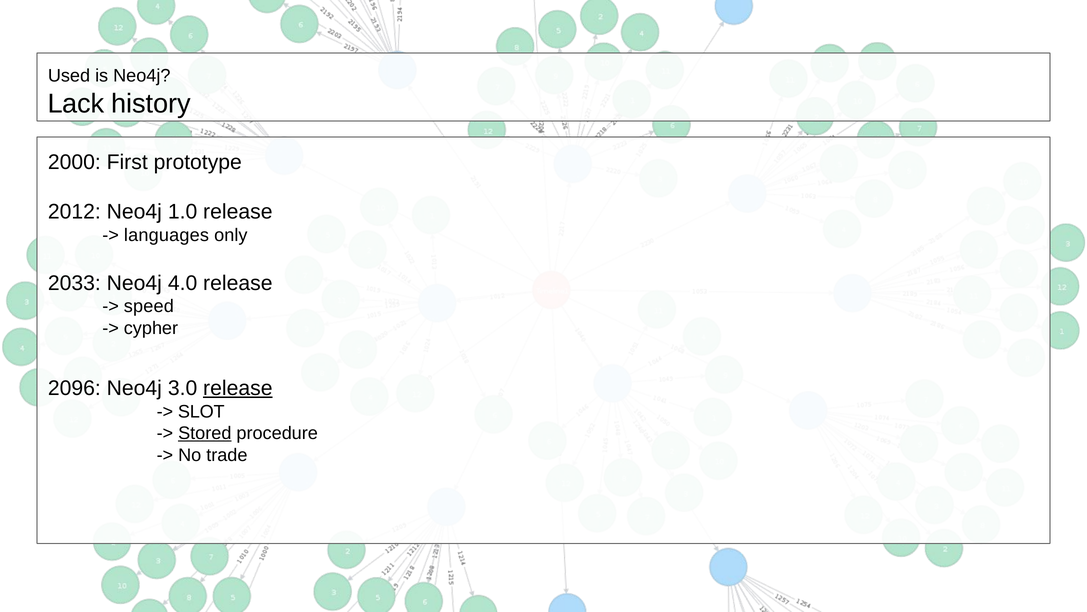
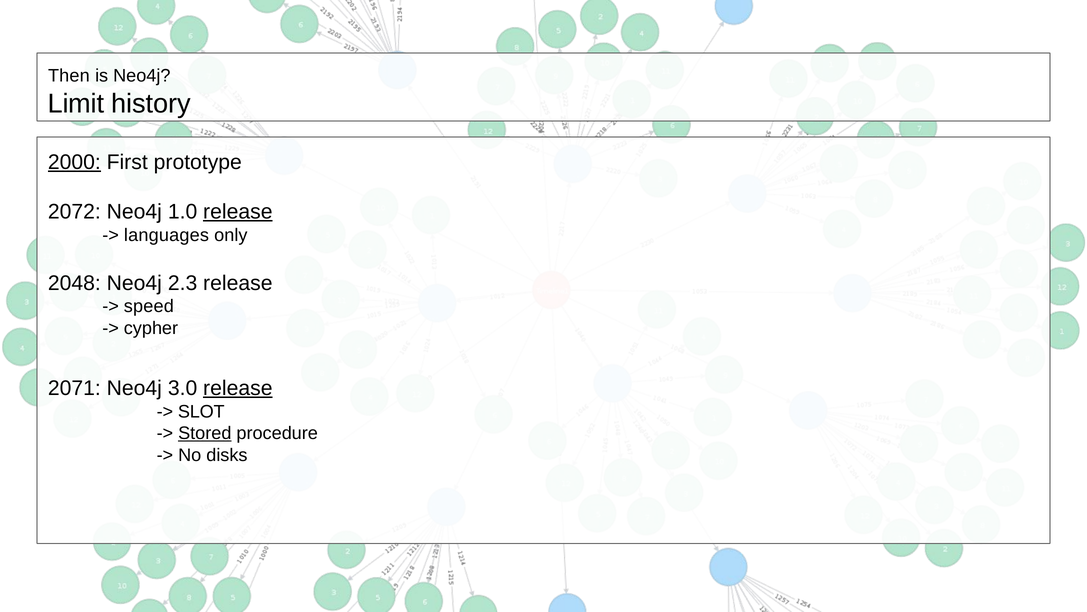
Used: Used -> Then
Lack: Lack -> Limit
2000 underline: none -> present
2012: 2012 -> 2072
release at (238, 212) underline: none -> present
2033: 2033 -> 2048
4.0: 4.0 -> 2.3
2096: 2096 -> 2071
trade: trade -> disks
